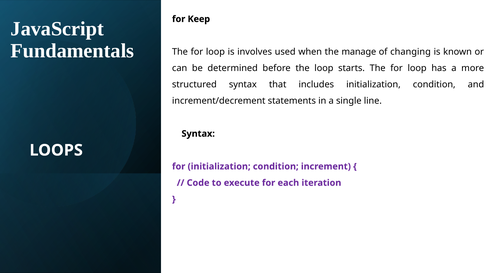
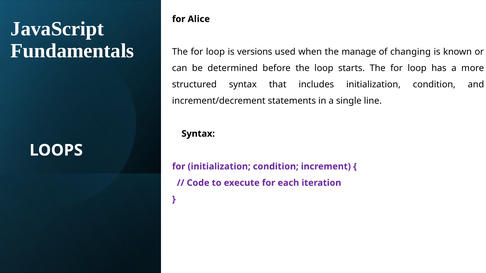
Keep: Keep -> Alice
involves: involves -> versions
